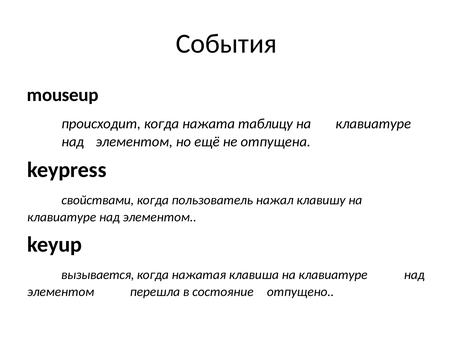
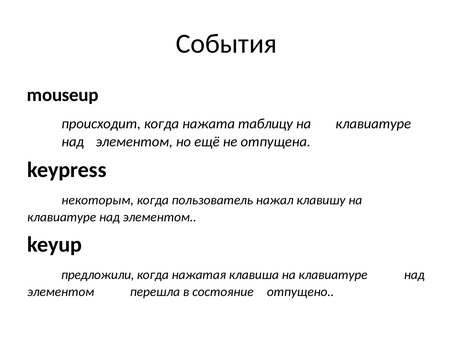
свойствами: свойствами -> некоторым
вызывается: вызывается -> предложили
